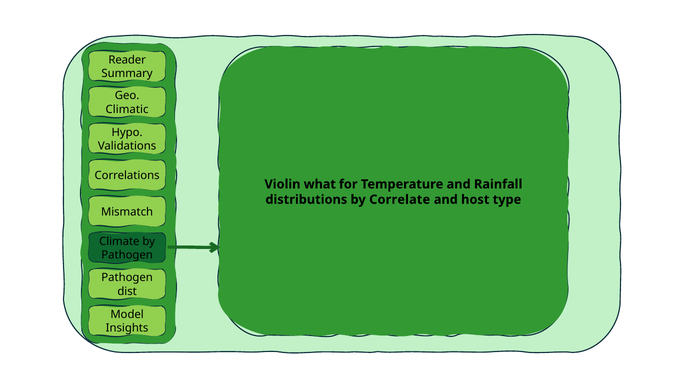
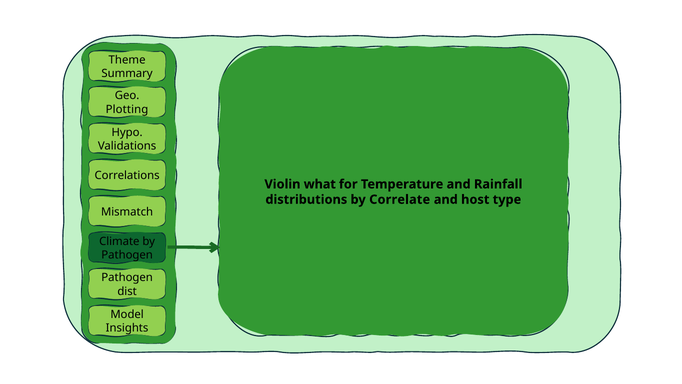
Reader: Reader -> Theme
Climatic: Climatic -> Plotting
